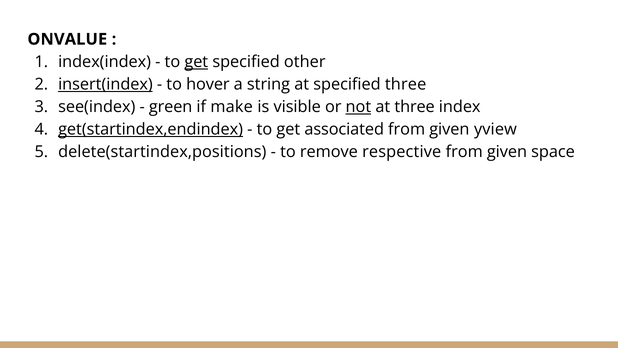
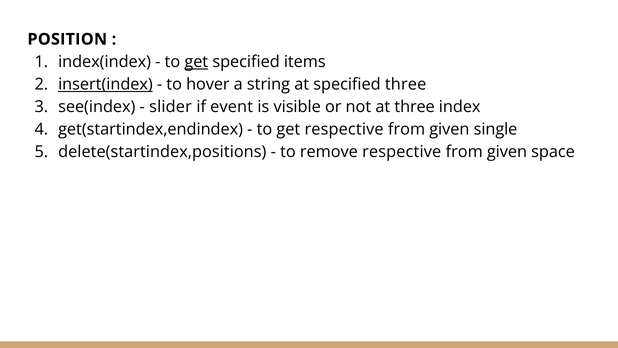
ONVALUE: ONVALUE -> POSITION
other: other -> items
green: green -> slider
make: make -> event
not underline: present -> none
get(startindex,endindex underline: present -> none
get associated: associated -> respective
yview: yview -> single
